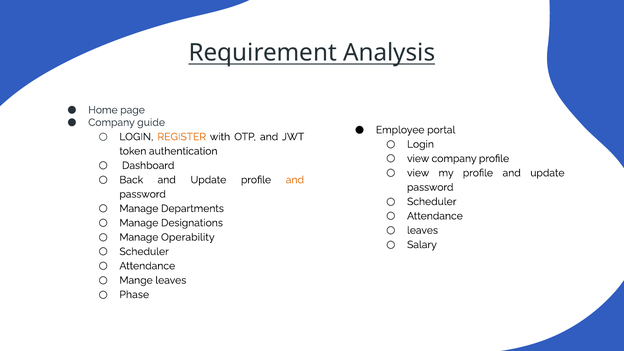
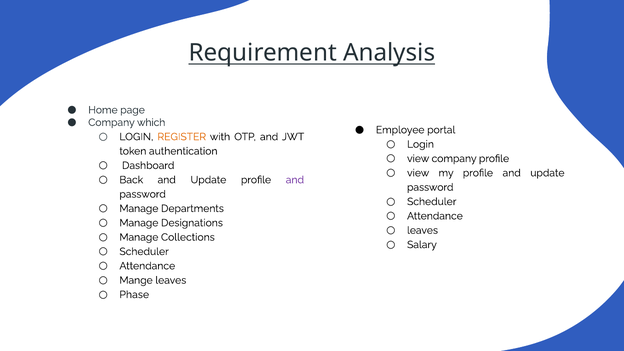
guide: guide -> which
and at (295, 180) colour: orange -> purple
Operability: Operability -> Collections
